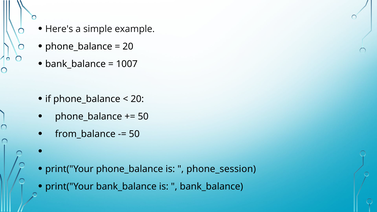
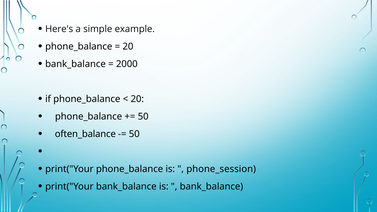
1007: 1007 -> 2000
from_balance: from_balance -> often_balance
